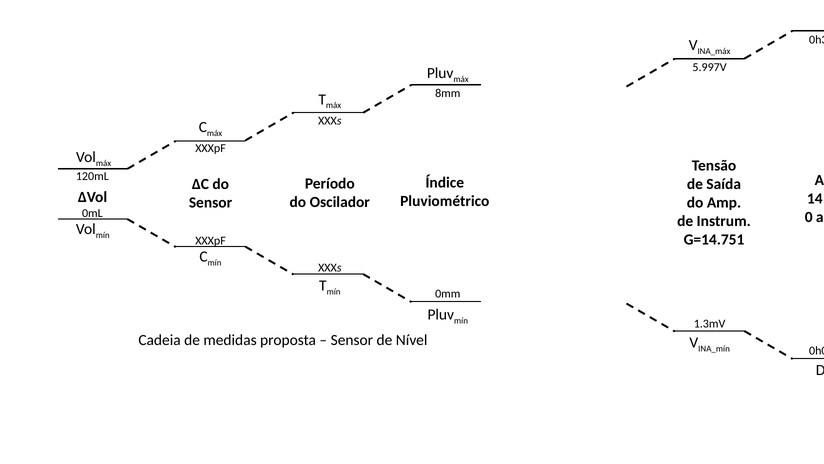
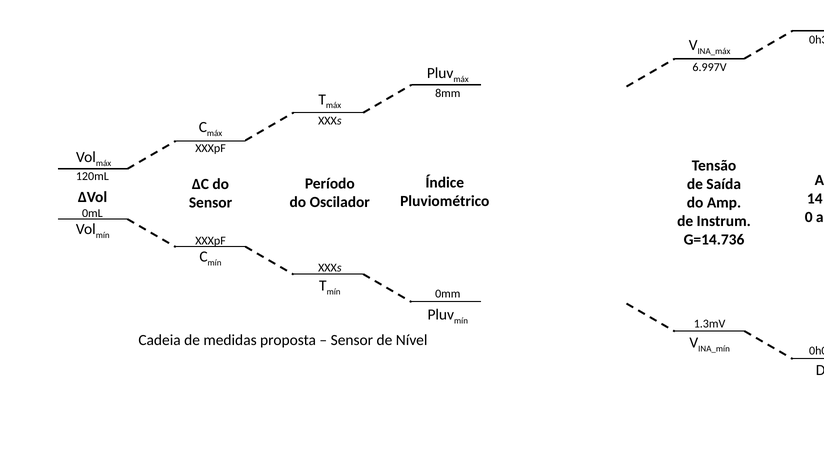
5.997V: 5.997V -> 6.997V
G=14.751: G=14.751 -> G=14.736
